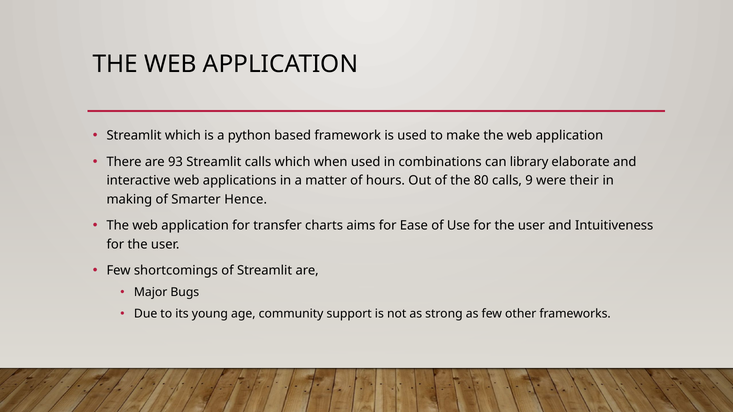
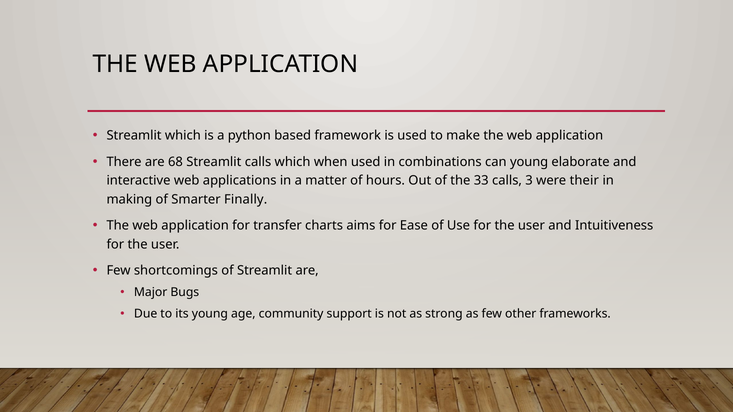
93: 93 -> 68
can library: library -> young
80: 80 -> 33
9: 9 -> 3
Hence: Hence -> Finally
